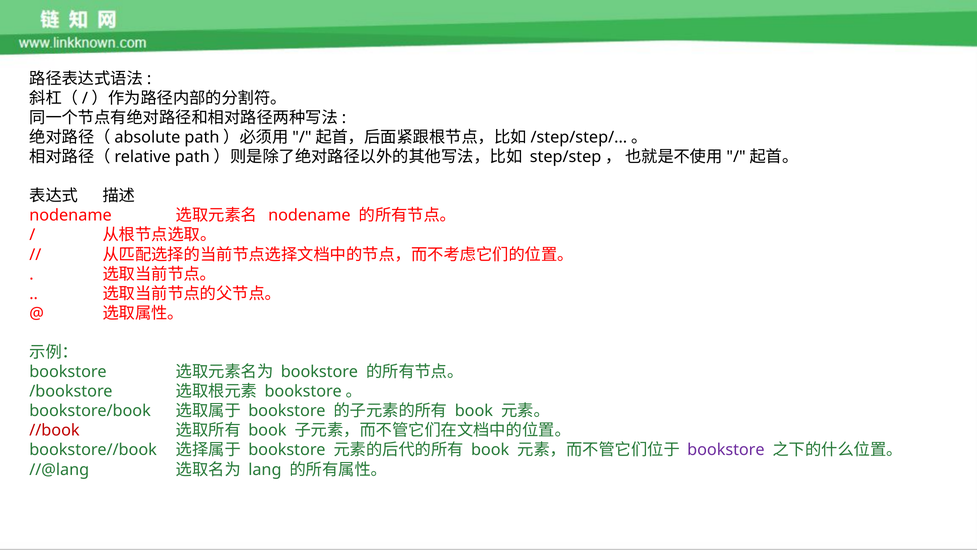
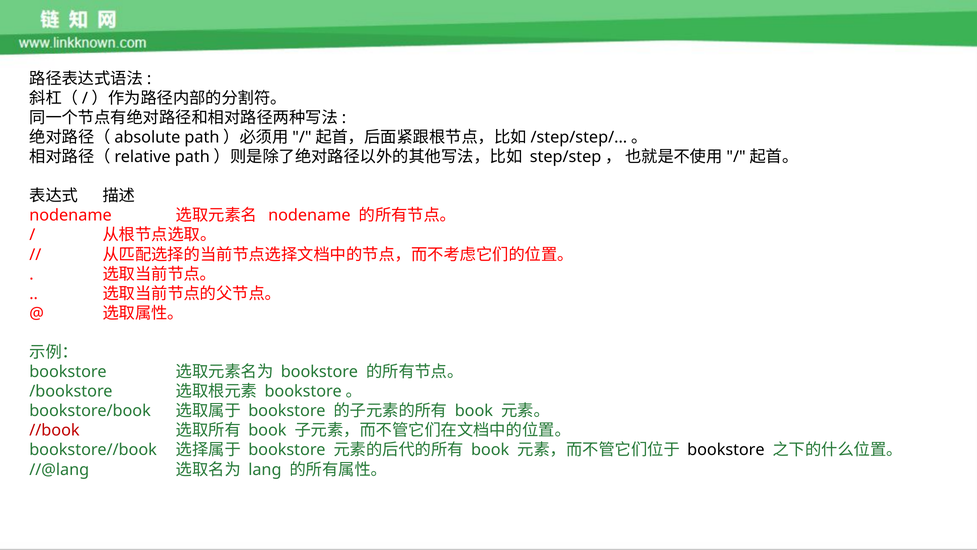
bookstore at (726, 450) colour: purple -> black
